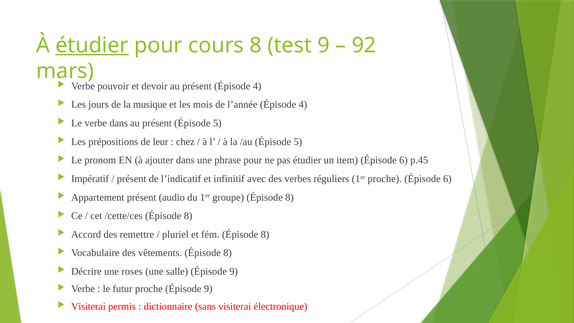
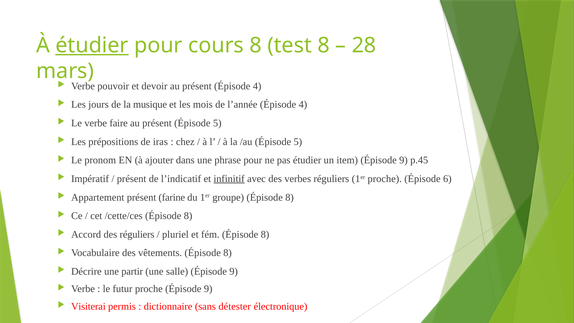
test 9: 9 -> 8
92: 92 -> 28
verbe dans: dans -> faire
leur: leur -> iras
item Épisode 6: 6 -> 9
infinitif underline: none -> present
audio: audio -> farine
des remettre: remettre -> réguliers
roses: roses -> partir
sans visiterai: visiterai -> détester
